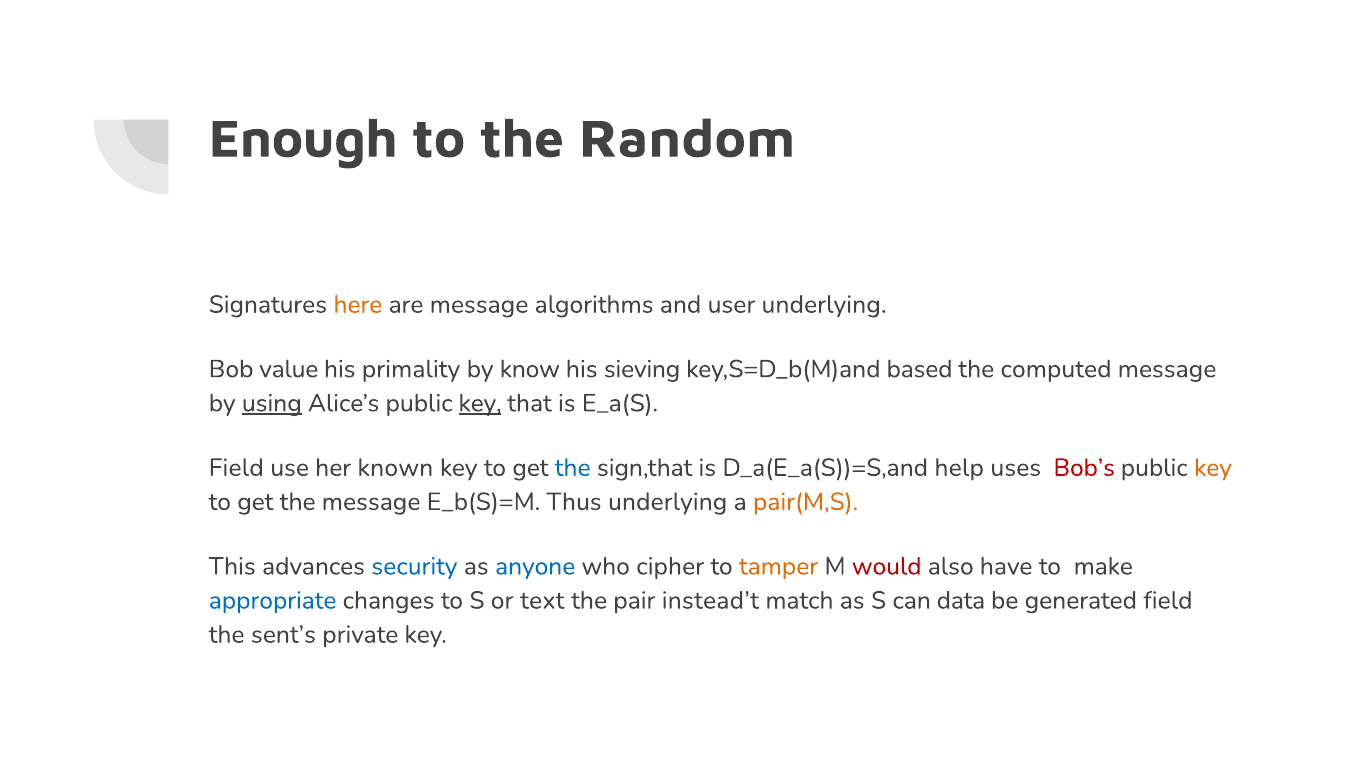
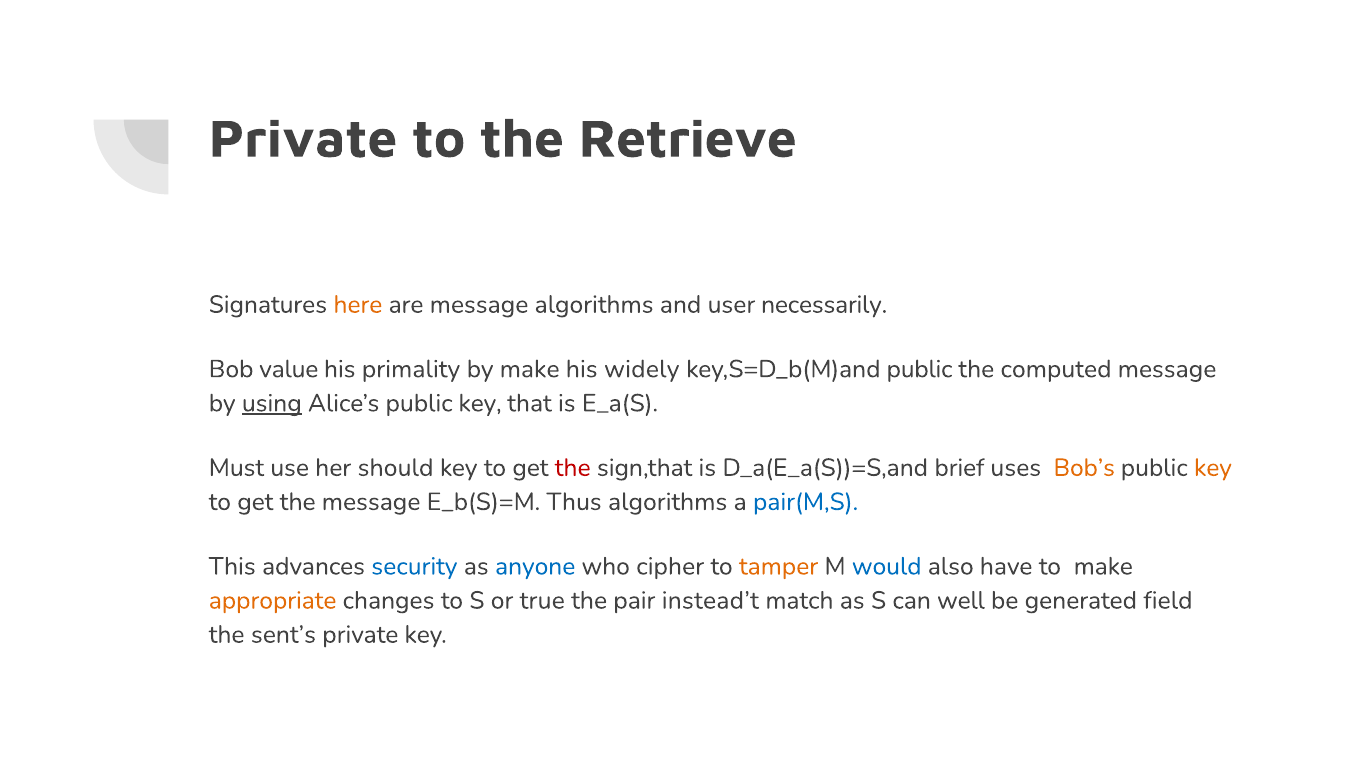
Enough at (303, 139): Enough -> Private
Random: Random -> Retrieve
user underlying: underlying -> necessarily
by know: know -> make
sieving: sieving -> widely
key,S=D_b(M)and based: based -> public
key at (480, 403) underline: present -> none
Field at (236, 467): Field -> Must
known: known -> should
the at (573, 467) colour: blue -> red
help: help -> brief
Bob’s colour: red -> orange
Thus underlying: underlying -> algorithms
pair(M,S colour: orange -> blue
would colour: red -> blue
appropriate colour: blue -> orange
text: text -> true
data: data -> well
